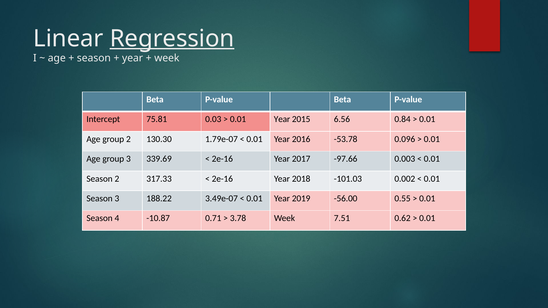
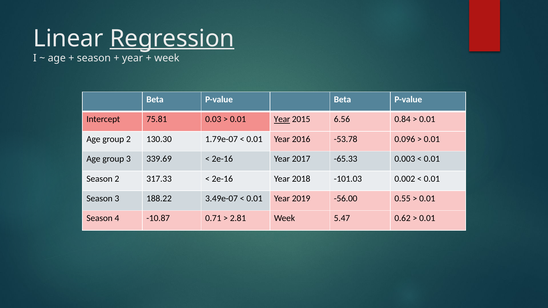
Year at (282, 119) underline: none -> present
-97.66: -97.66 -> -65.33
3.78: 3.78 -> 2.81
7.51: 7.51 -> 5.47
